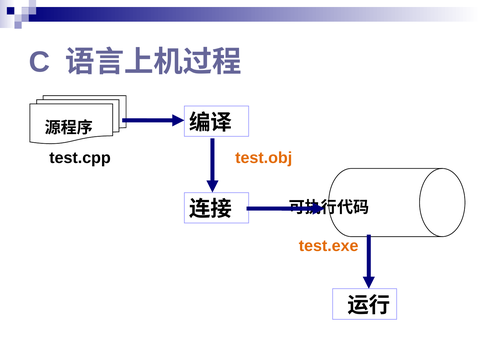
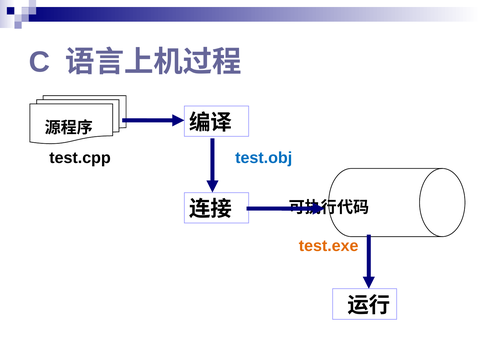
test.obj colour: orange -> blue
